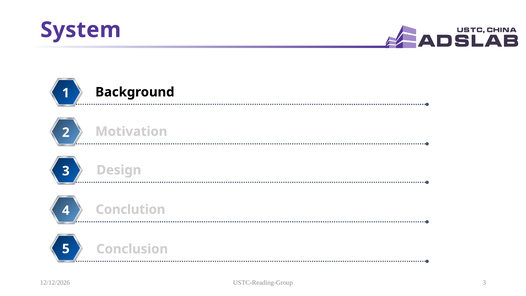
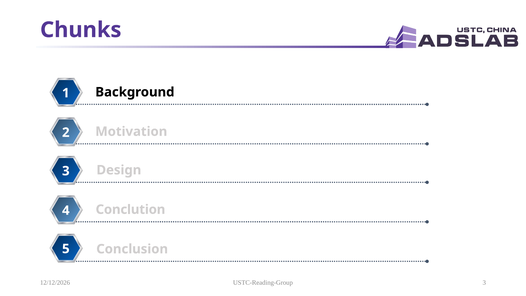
System: System -> Chunks
